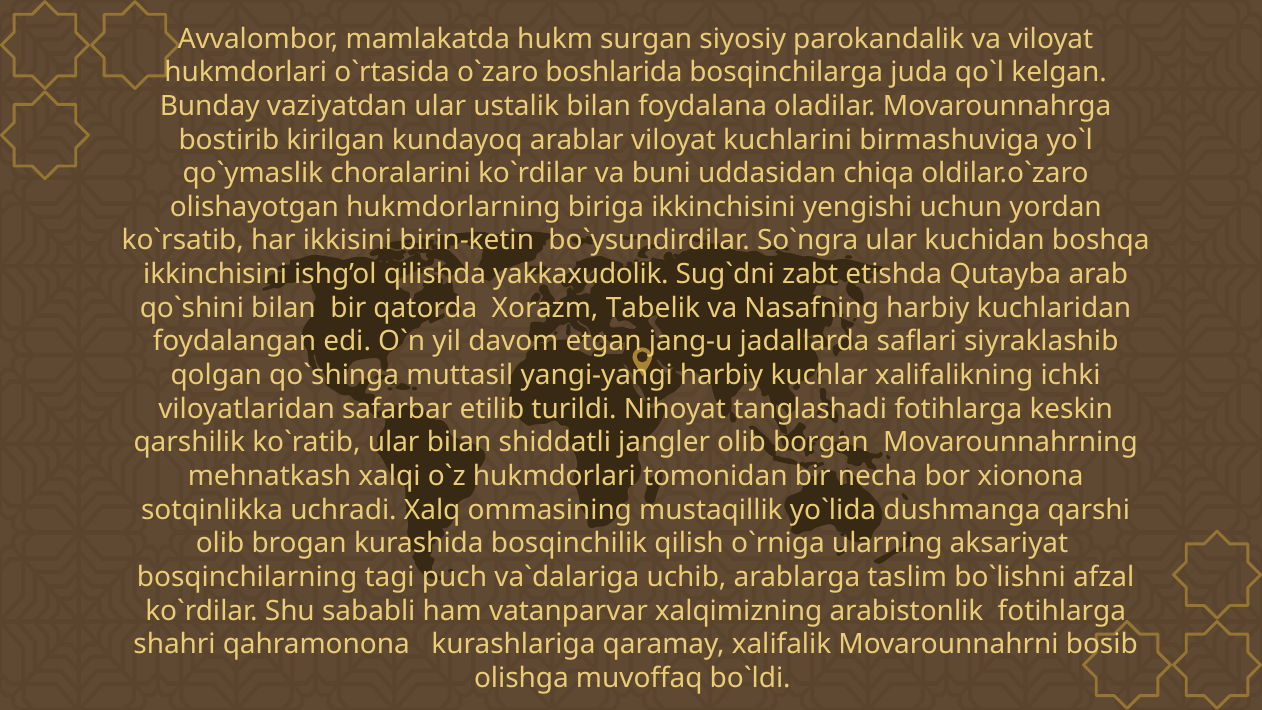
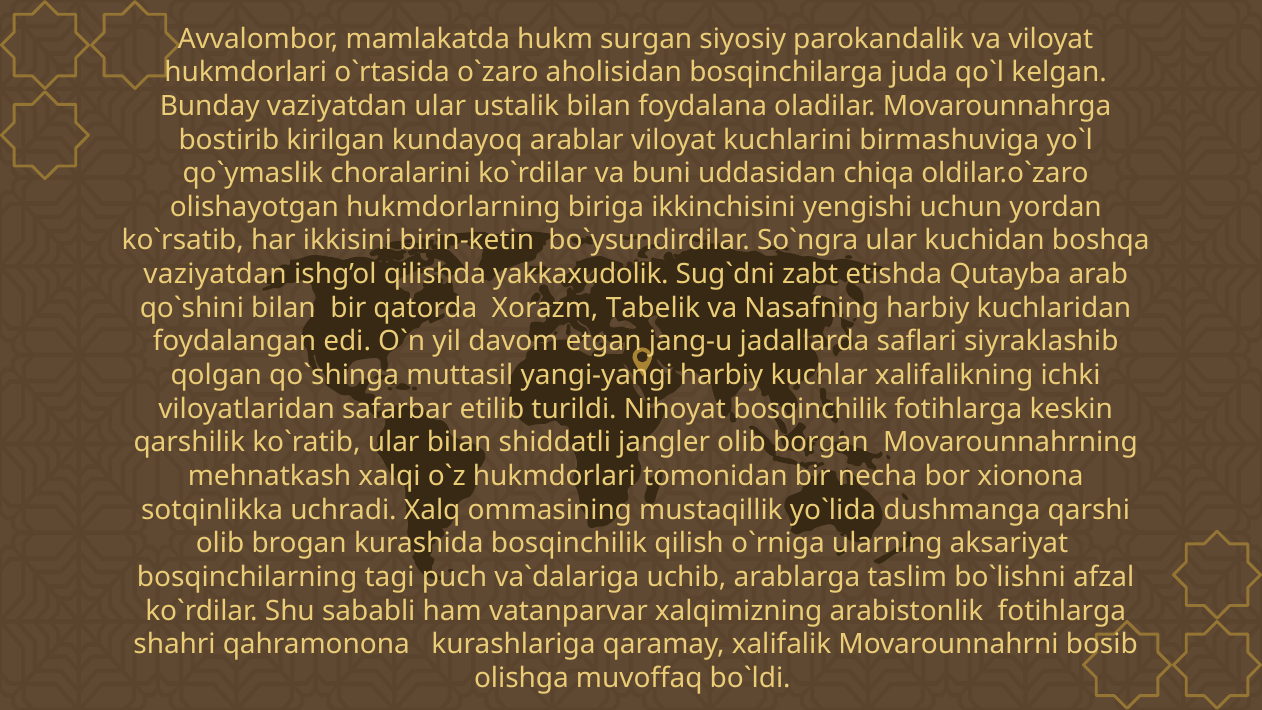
boshlarida: boshlarida -> aholisidan
ikkinchisini at (215, 274): ikkinchisini -> vaziyatdan
Nihoyat tanglashadi: tanglashadi -> bosqinchilik
